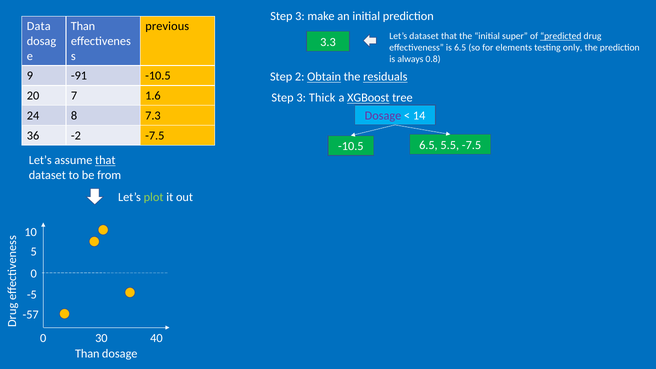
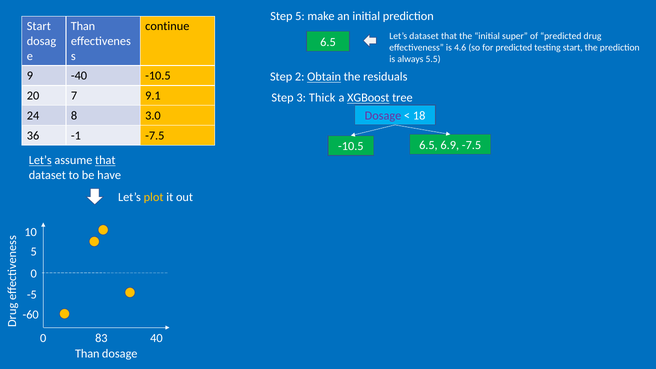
3 at (300, 16): 3 -> 5
Data at (39, 26): Data -> Start
previous: previous -> continue
predicted at (561, 36) underline: present -> none
3.3 at (328, 42): 3.3 -> 6.5
is 6.5: 6.5 -> 4.6
for elements: elements -> predicted
testing only: only -> start
0.8: 0.8 -> 5.5
-91: -91 -> -40
residuals underline: present -> none
1.6: 1.6 -> 9.1
7.3: 7.3 -> 3.0
14: 14 -> 18
-2: -2 -> -1
5.5: 5.5 -> 6.9
Let’s at (40, 160) underline: none -> present
from: from -> have
plot colour: light green -> yellow
-57: -57 -> -60
30: 30 -> 83
